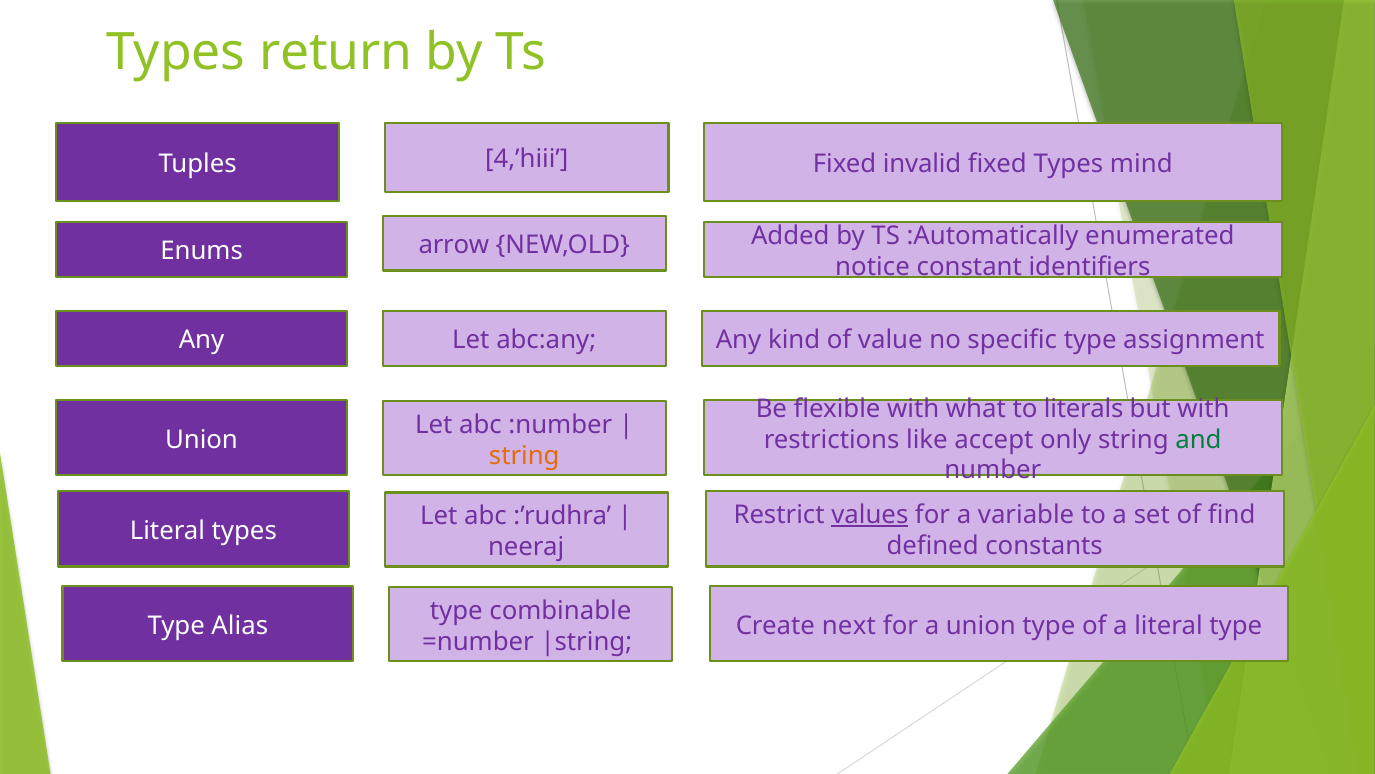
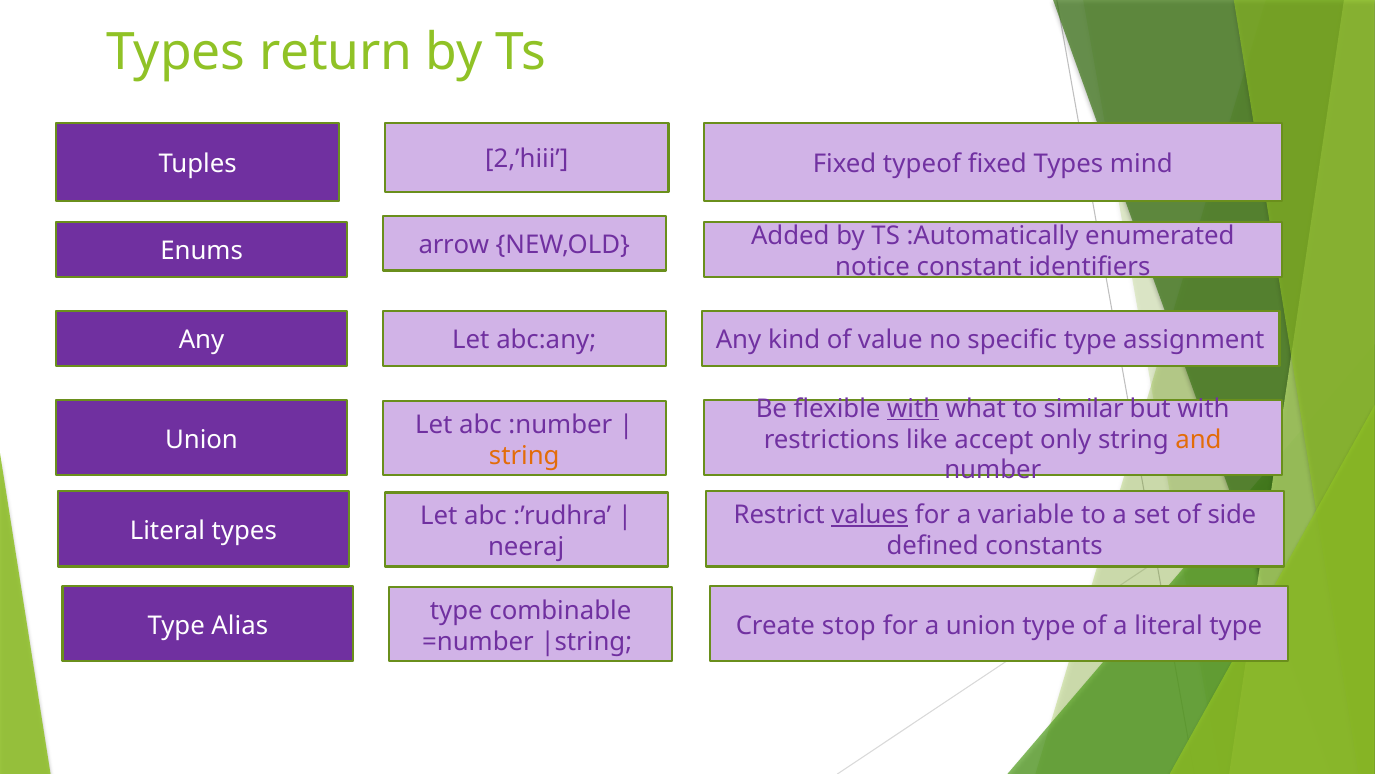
4,’hiii: 4,’hiii -> 2,’hiii
invalid: invalid -> typeof
with at (913, 408) underline: none -> present
literals: literals -> similar
and colour: green -> orange
find: find -> side
next: next -> stop
